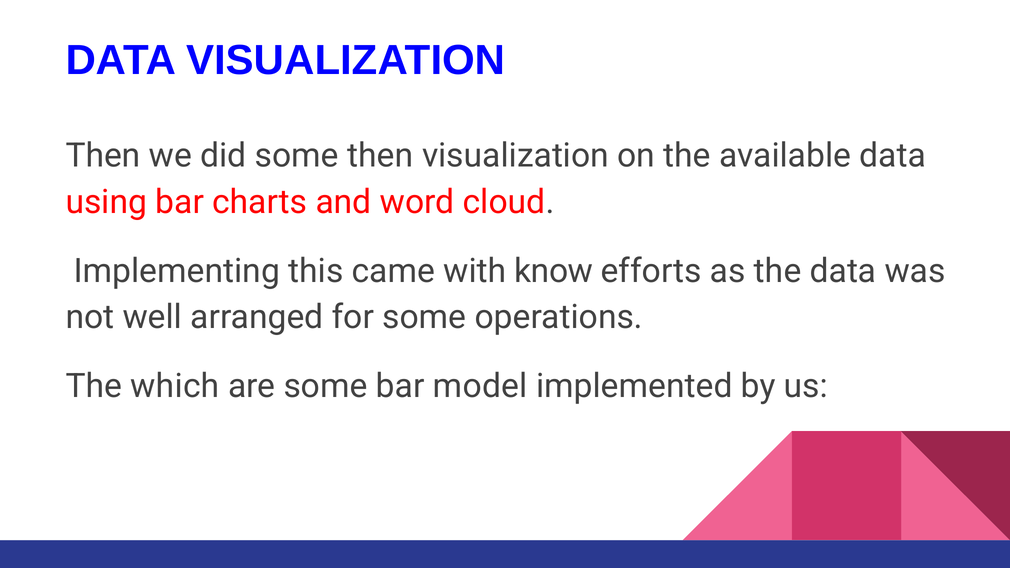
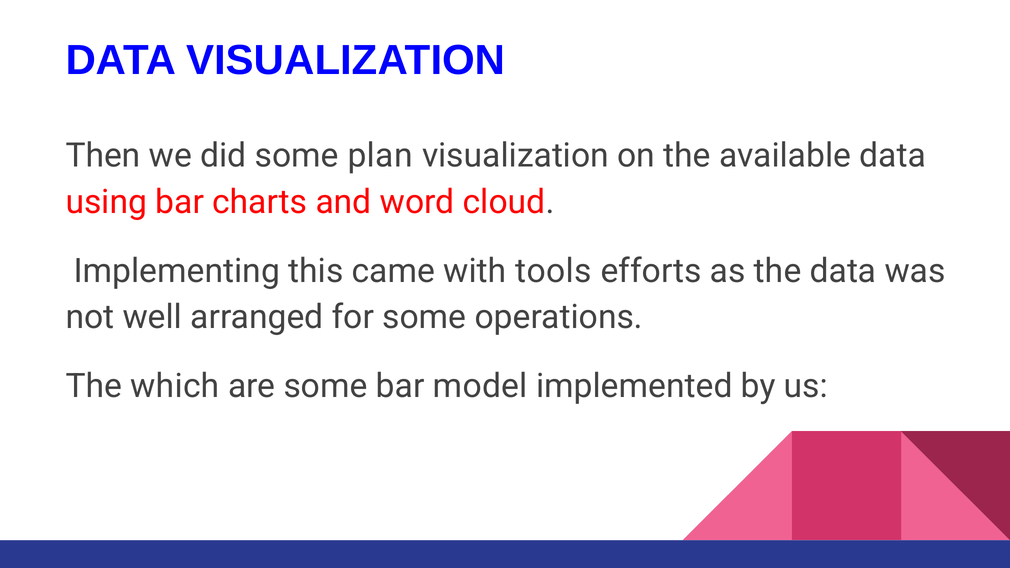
some then: then -> plan
know: know -> tools
